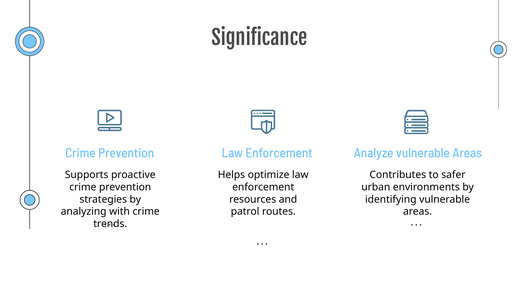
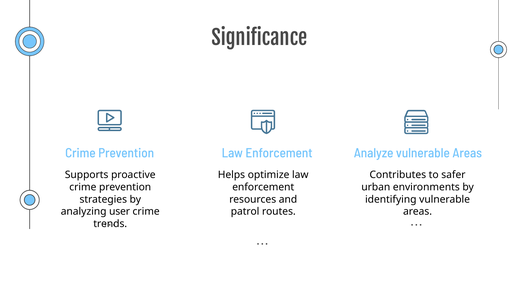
with: with -> user
